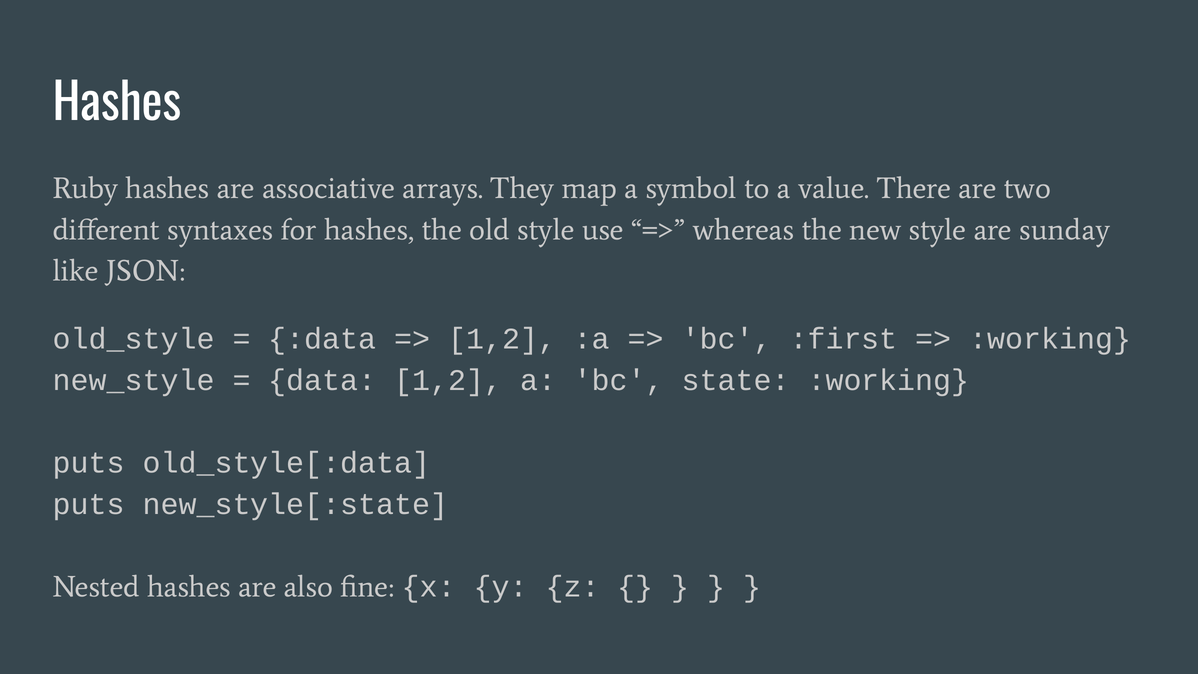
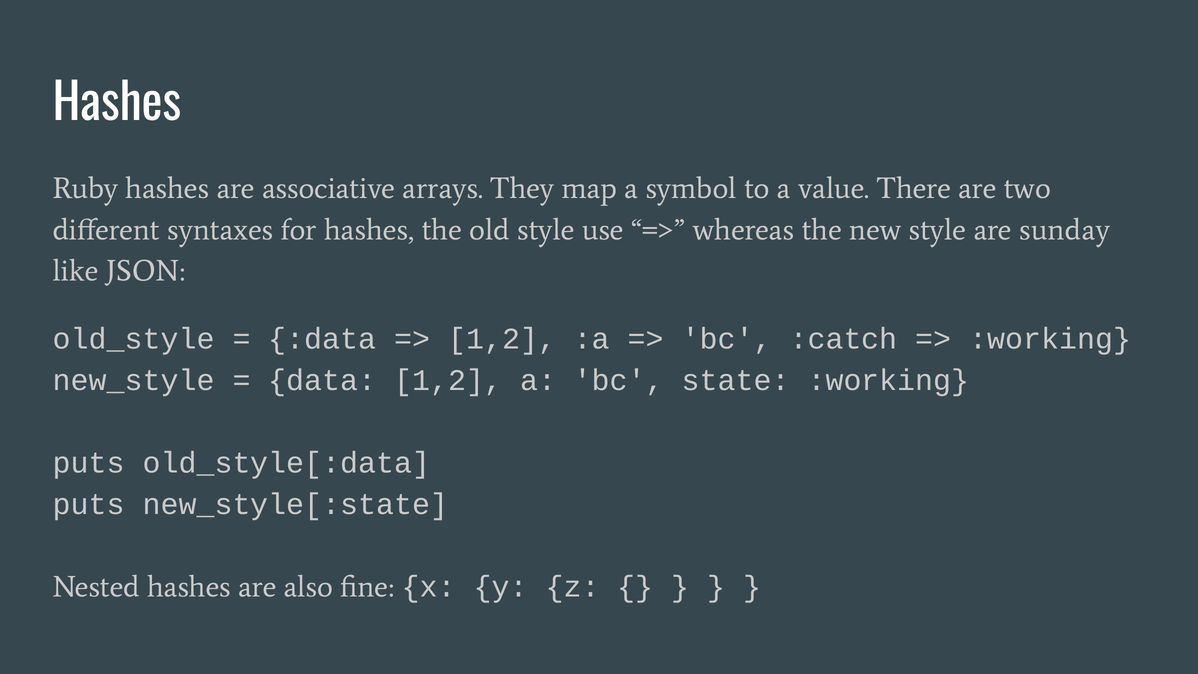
:first: :first -> :catch
